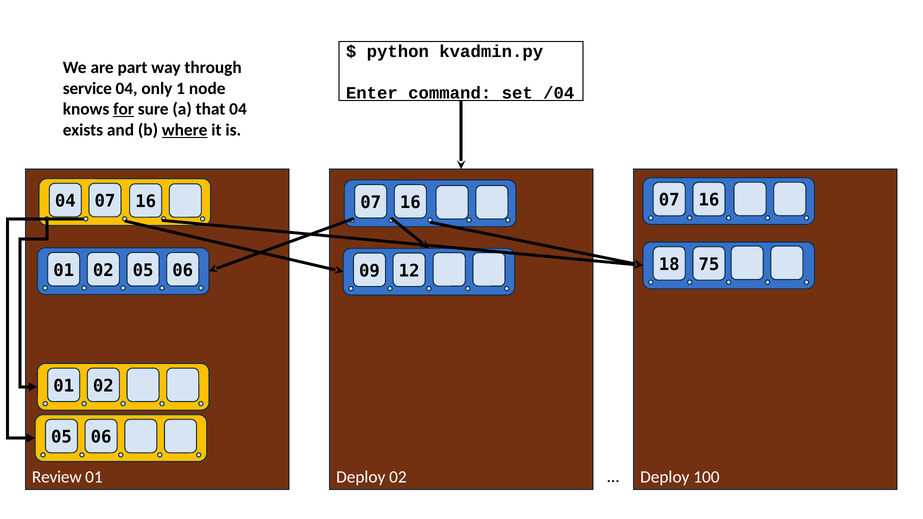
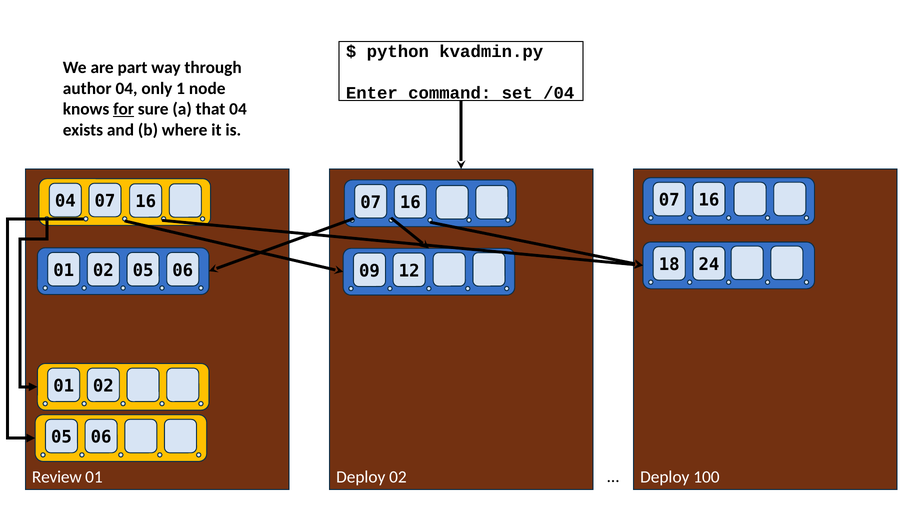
service: service -> author
where underline: present -> none
75: 75 -> 24
